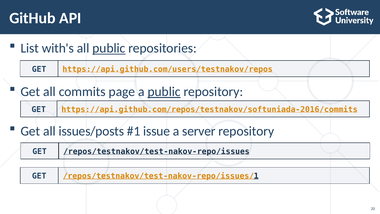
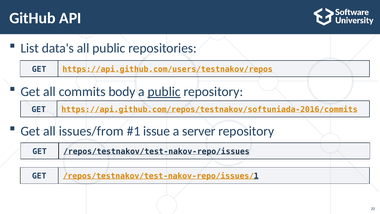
with's: with's -> data's
public at (109, 48) underline: present -> none
page: page -> body
issues/posts: issues/posts -> issues/from
